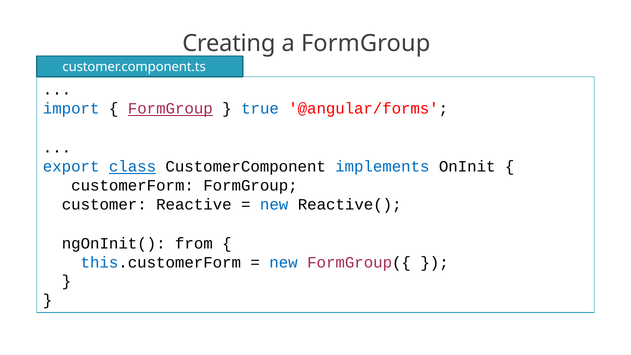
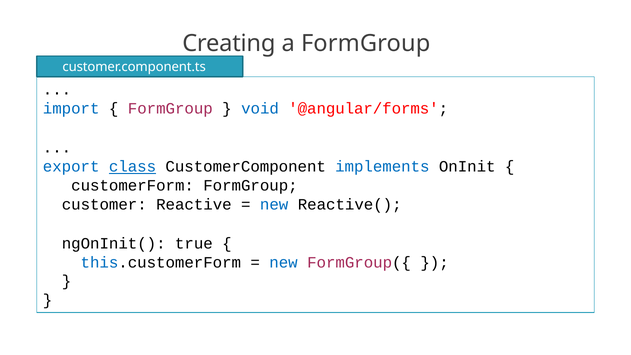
FormGroup at (170, 109) underline: present -> none
true: true -> void
from: from -> true
